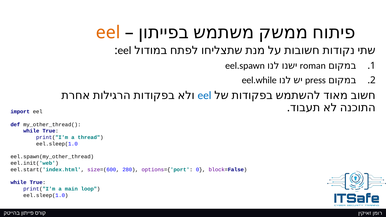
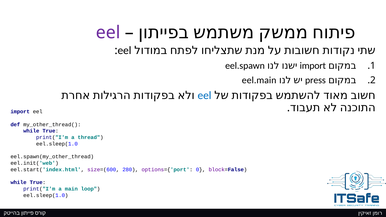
eel at (108, 32) colour: orange -> purple
roman at (313, 66): roman -> import
eel.while: eel.while -> eel.main
